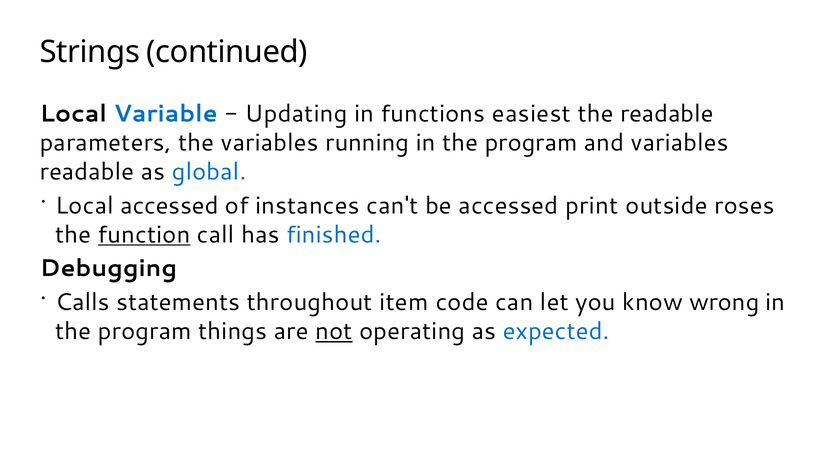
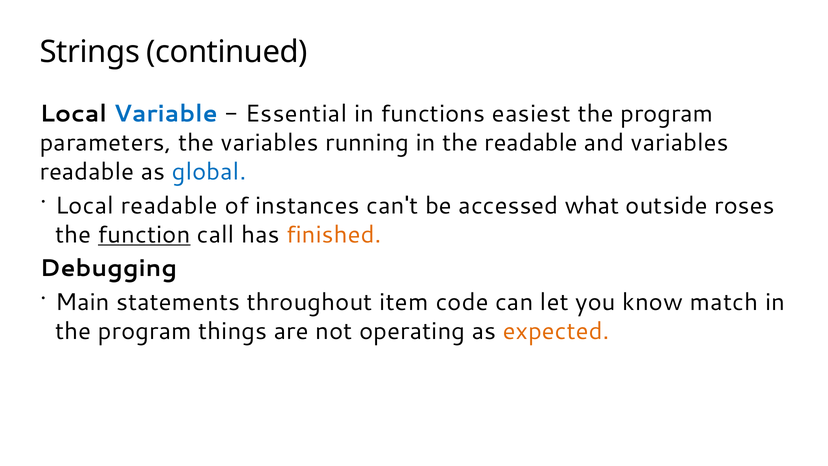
Updating: Updating -> Essential
readable at (667, 114): readable -> program
program at (531, 143): program -> readable
Local accessed: accessed -> readable
print: print -> what
finished colour: blue -> orange
Calls: Calls -> Main
wrong: wrong -> match
not underline: present -> none
expected colour: blue -> orange
